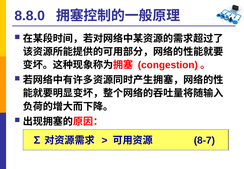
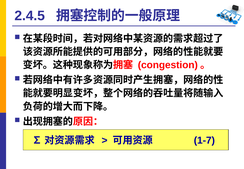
8.8.0: 8.8.0 -> 2.4.5
8-7: 8-7 -> 1-7
